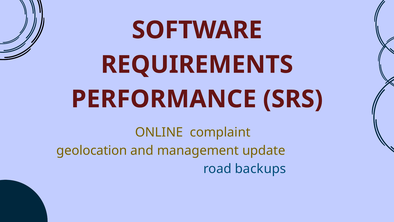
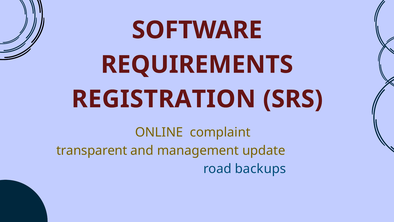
PERFORMANCE: PERFORMANCE -> REGISTRATION
geolocation: geolocation -> transparent
